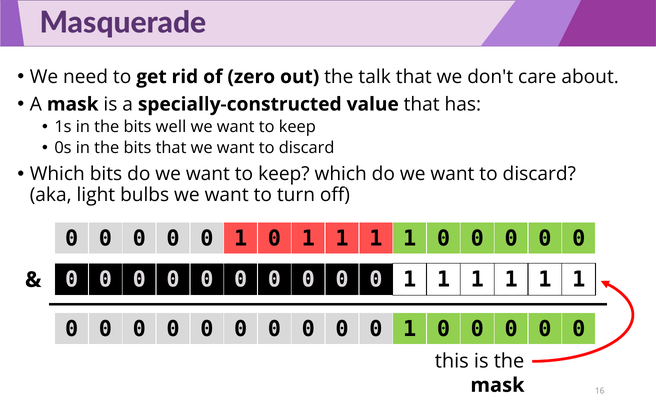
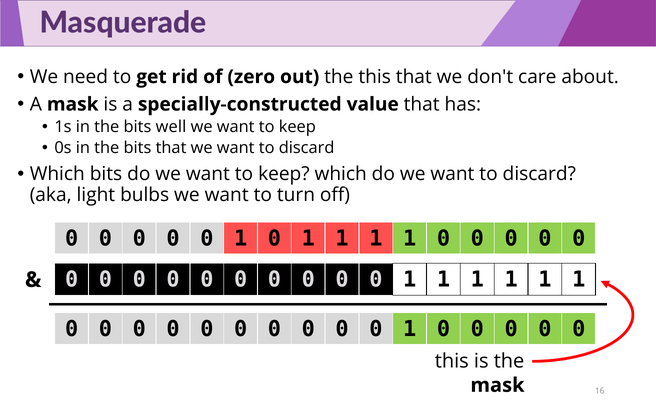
the talk: talk -> this
